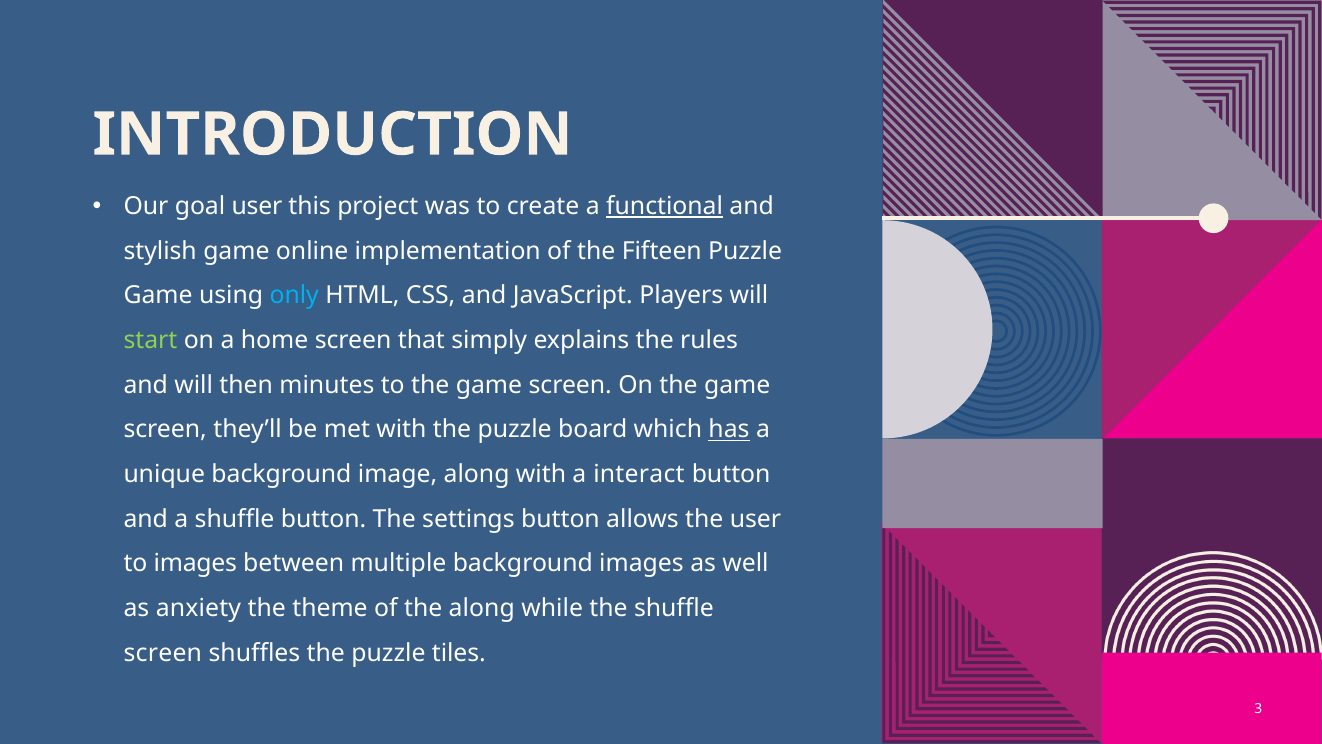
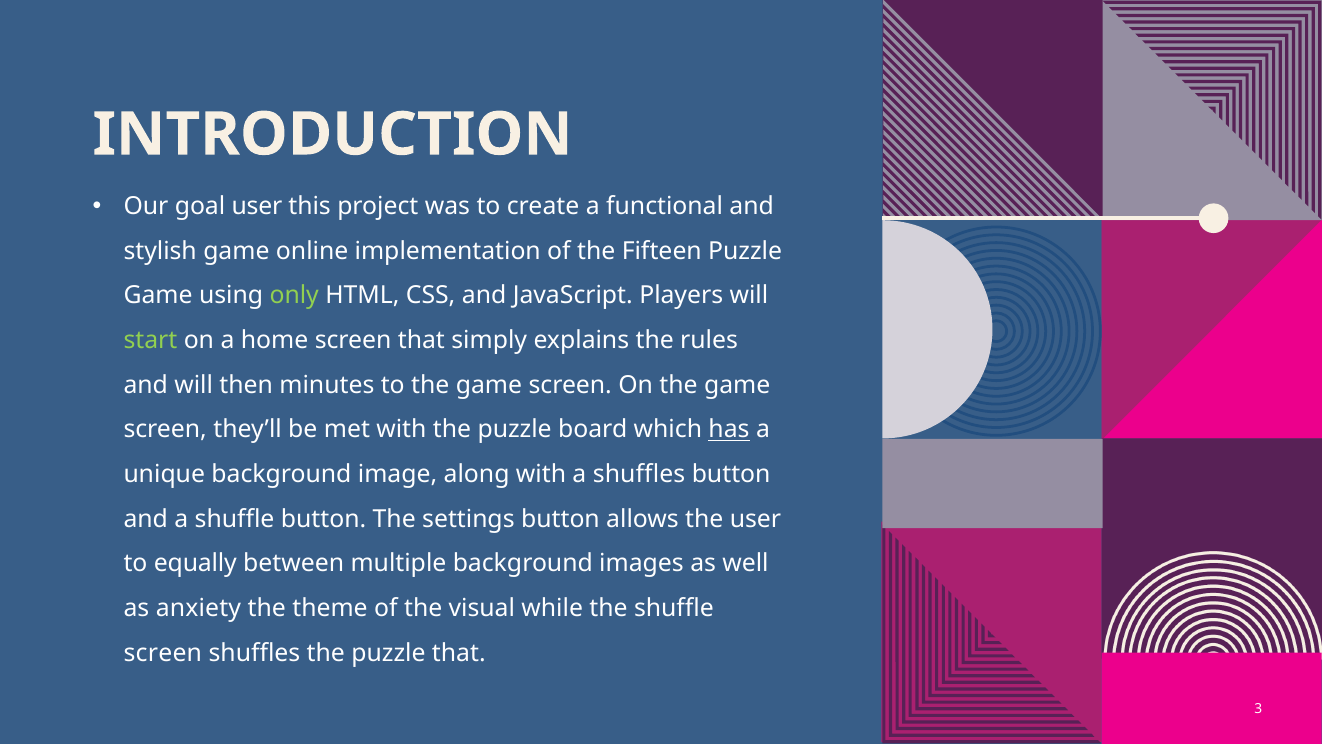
functional underline: present -> none
only colour: light blue -> light green
a interact: interact -> shuffles
to images: images -> equally
the along: along -> visual
puzzle tiles: tiles -> that
